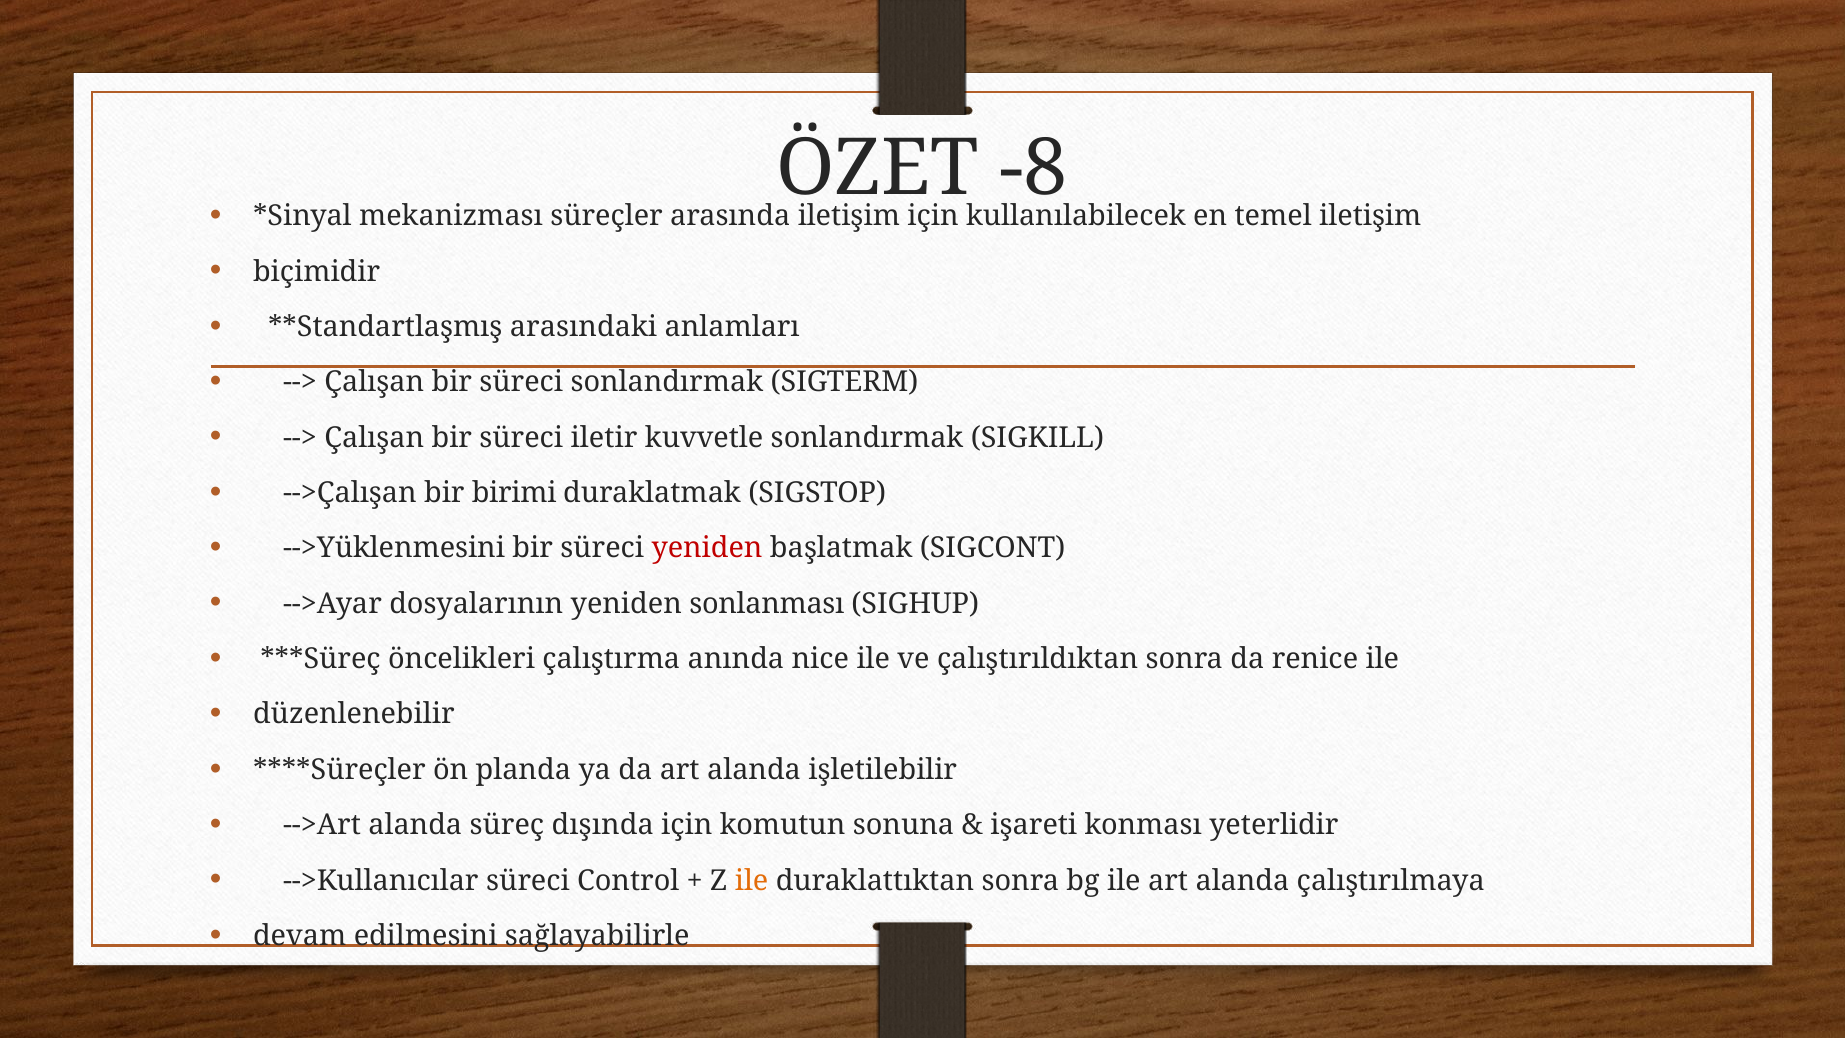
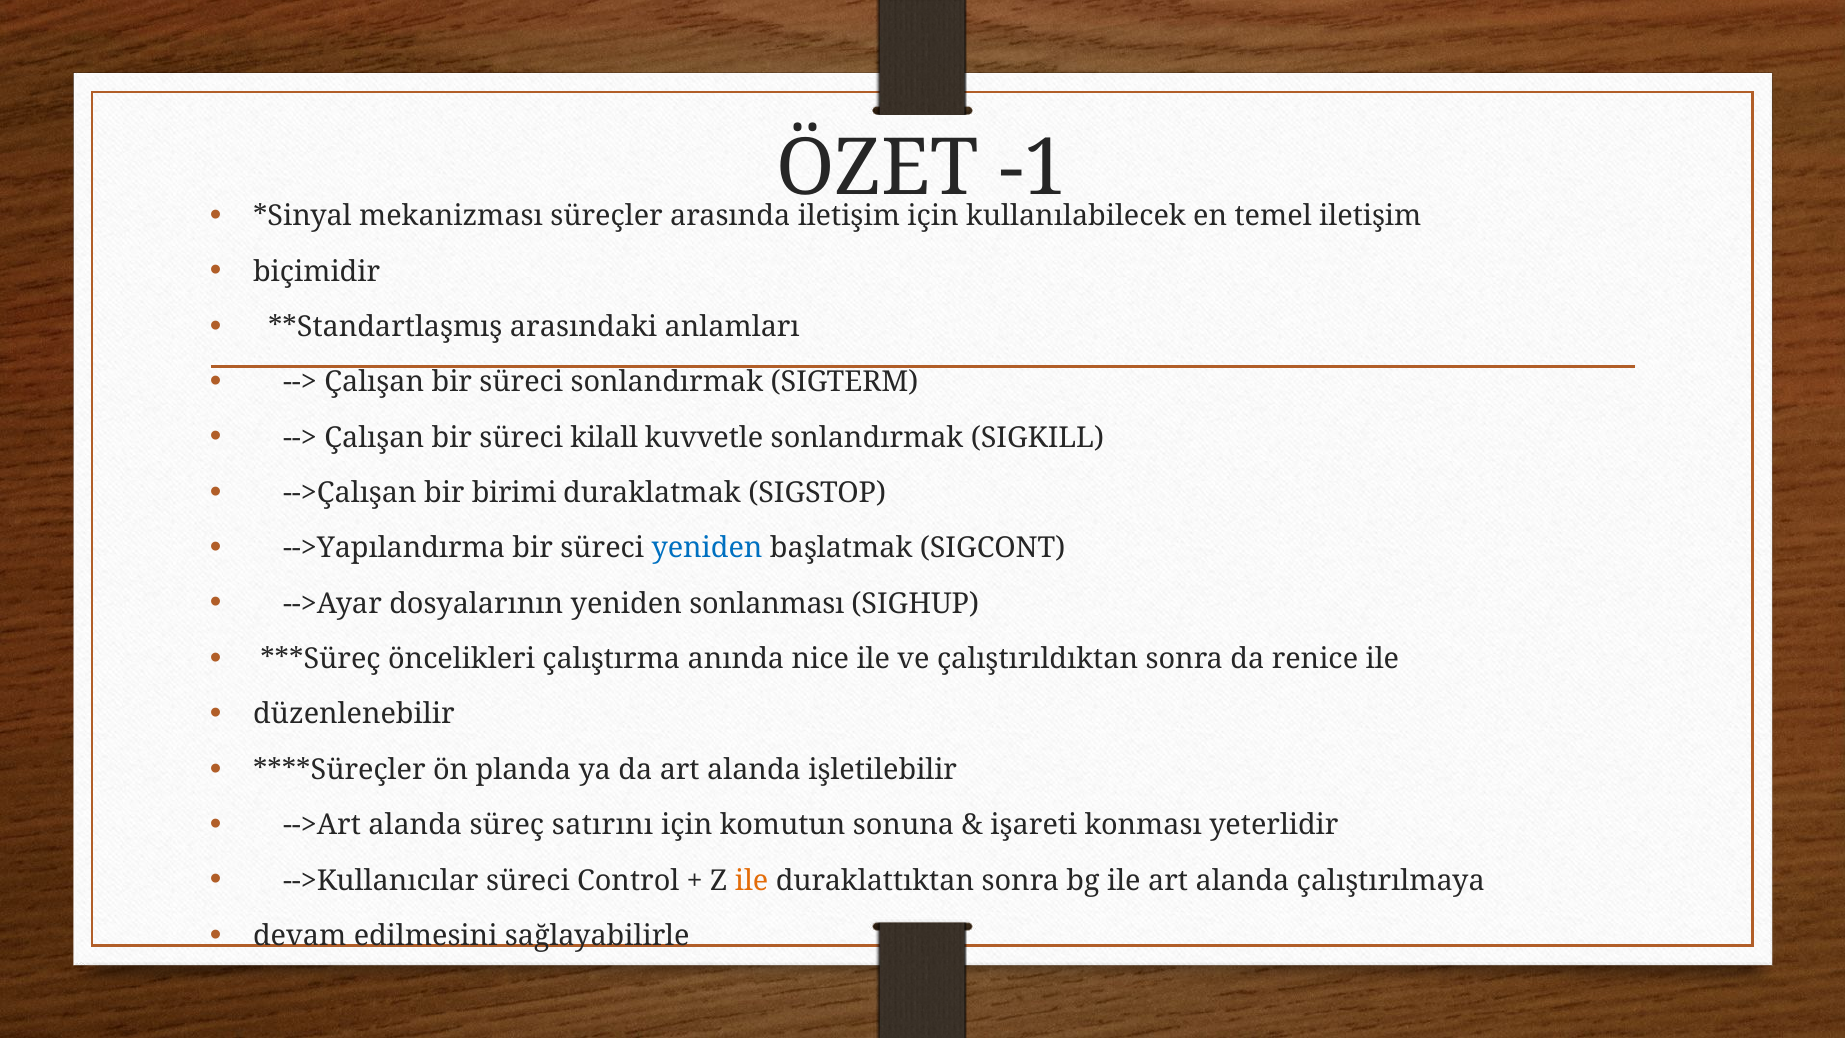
-8: -8 -> -1
iletir: iletir -> kilall
-->Yüklenmesini: -->Yüklenmesini -> -->Yapılandırma
yeniden at (707, 548) colour: red -> blue
dışında: dışında -> satırını
